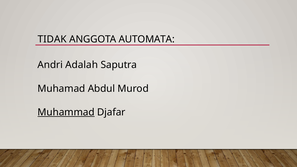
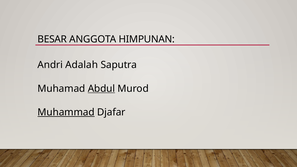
TIDAK: TIDAK -> BESAR
AUTOMATA: AUTOMATA -> HIMPUNAN
Abdul underline: none -> present
